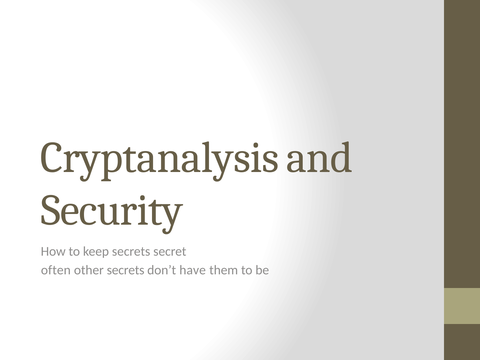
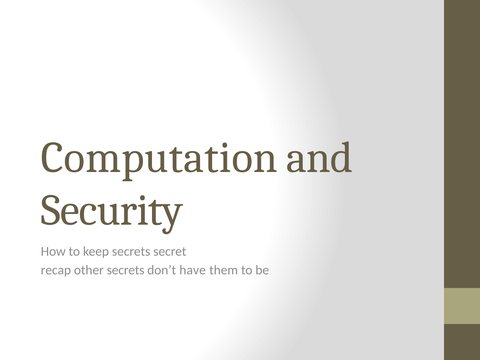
Cryptanalysis: Cryptanalysis -> Computation
often: often -> recap
